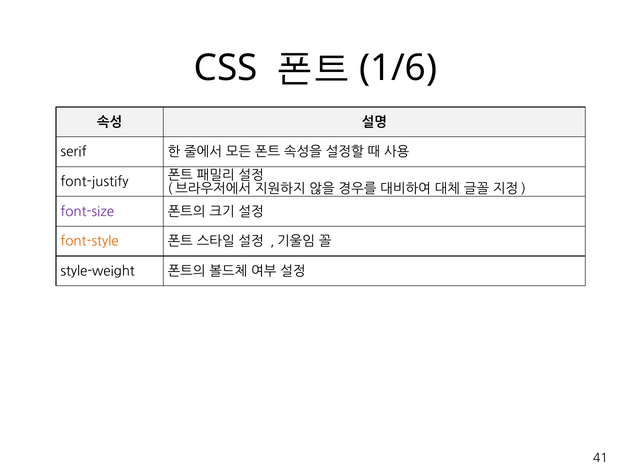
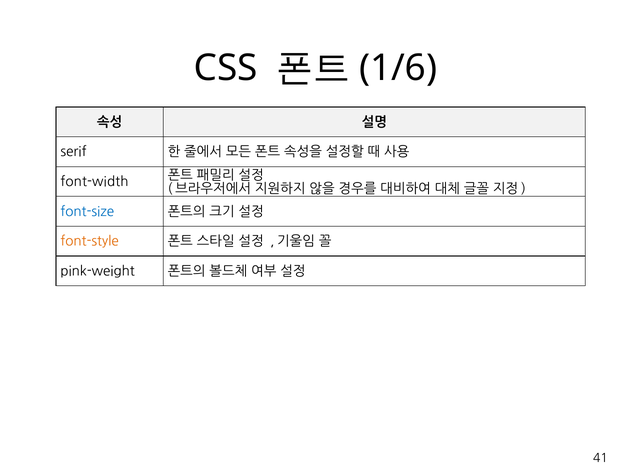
font-justify: font-justify -> font-width
font-size colour: purple -> blue
style-weight: style-weight -> pink-weight
